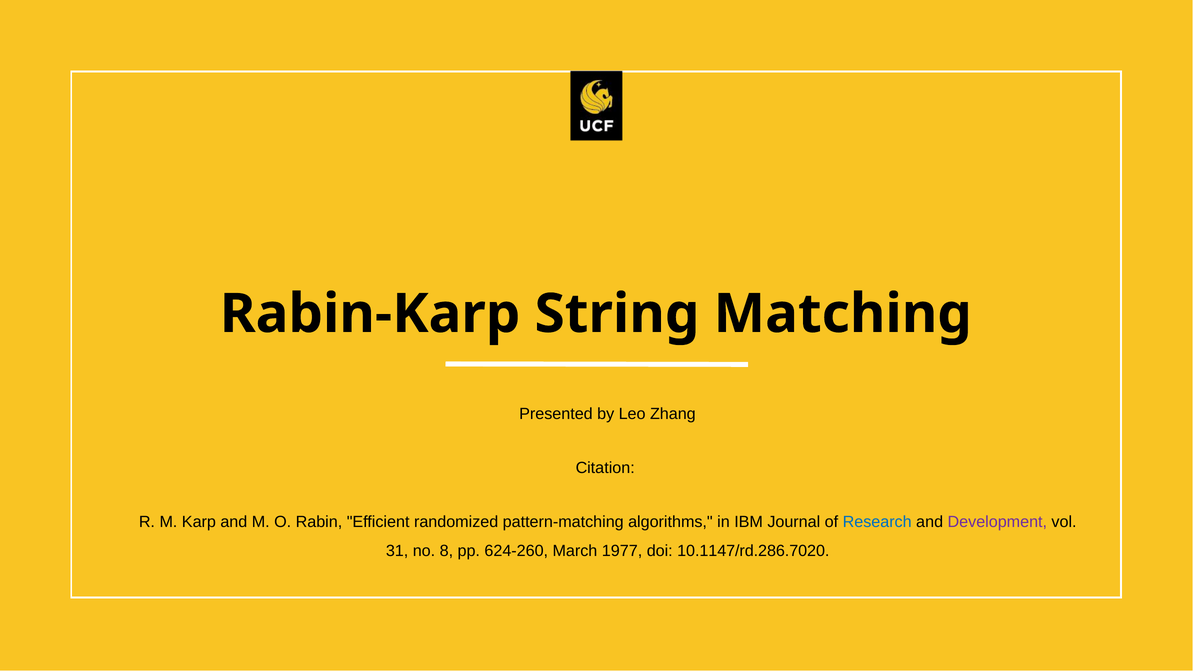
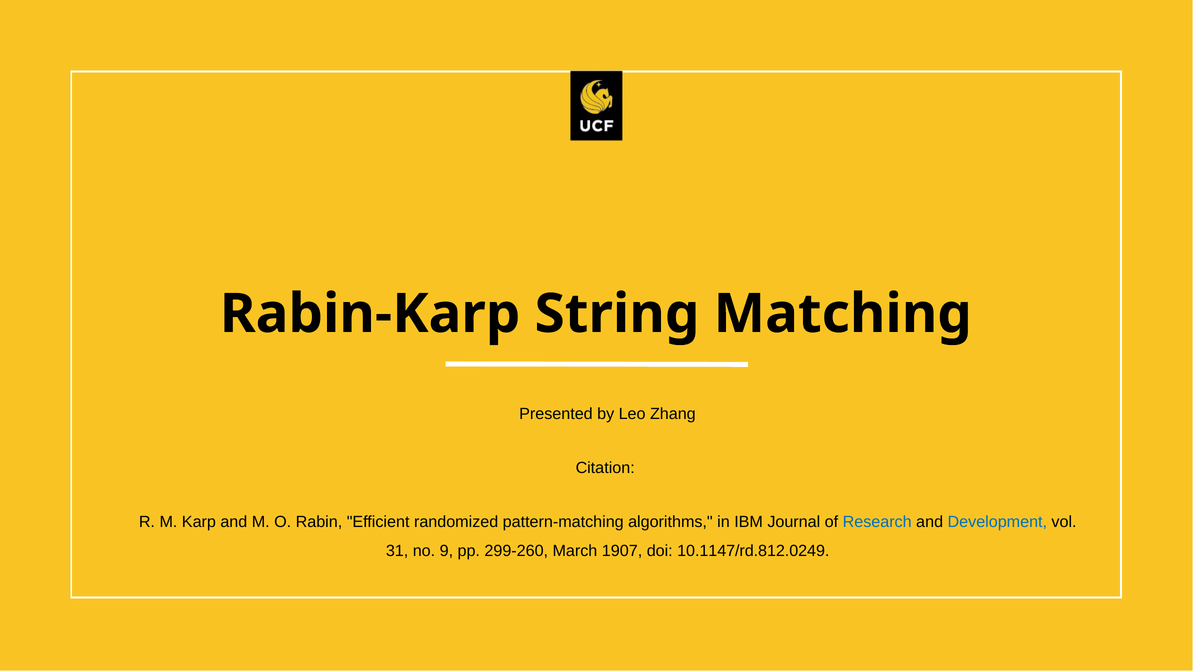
Development colour: purple -> blue
8: 8 -> 9
624-260: 624-260 -> 299-260
1977: 1977 -> 1907
10.1147/rd.286.7020: 10.1147/rd.286.7020 -> 10.1147/rd.812.0249
